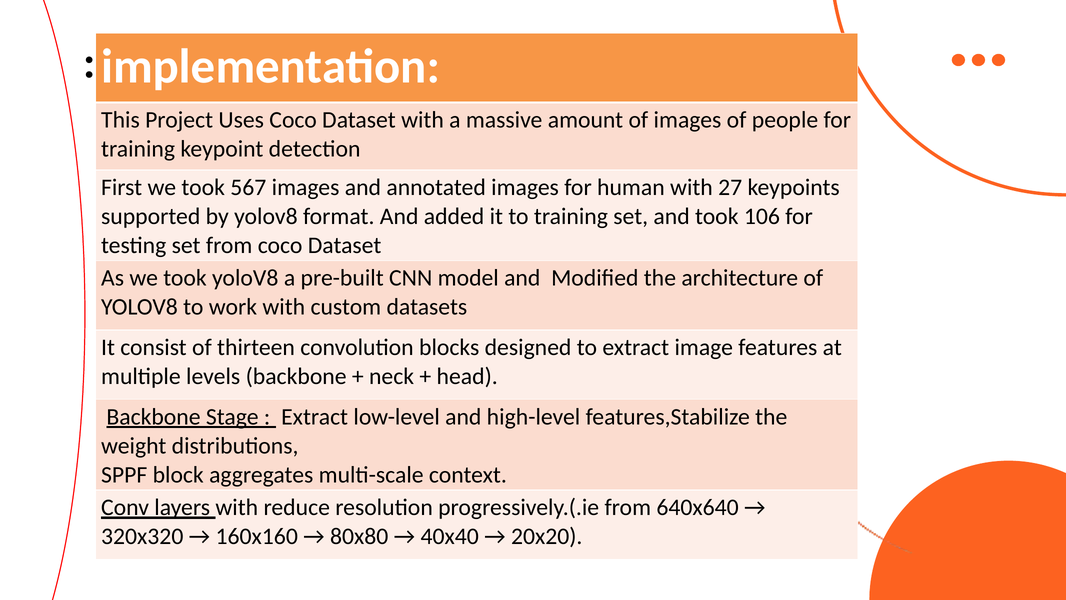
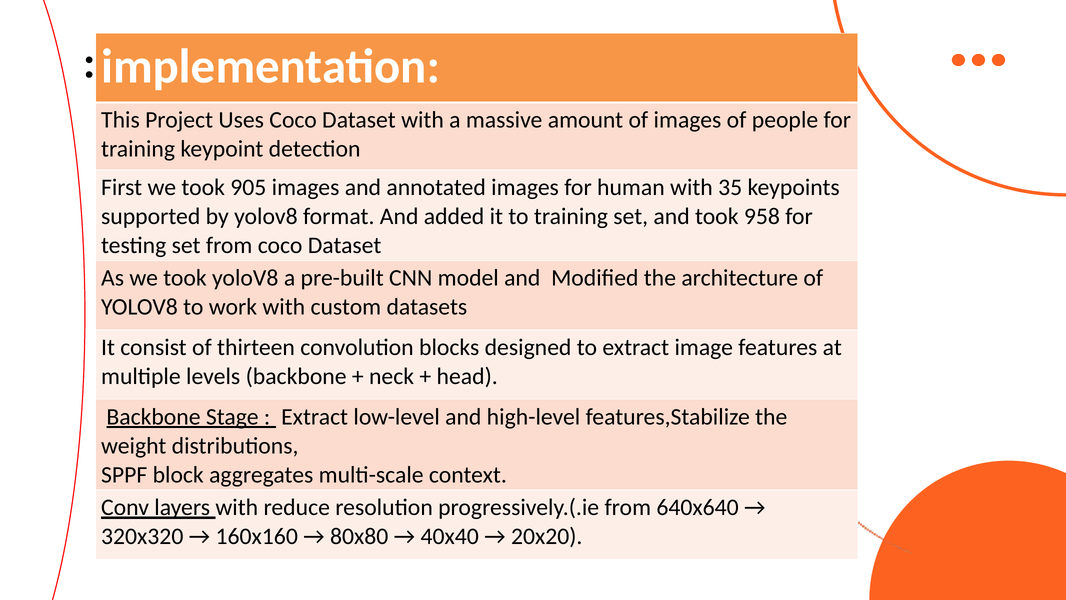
567: 567 -> 905
27: 27 -> 35
106: 106 -> 958
